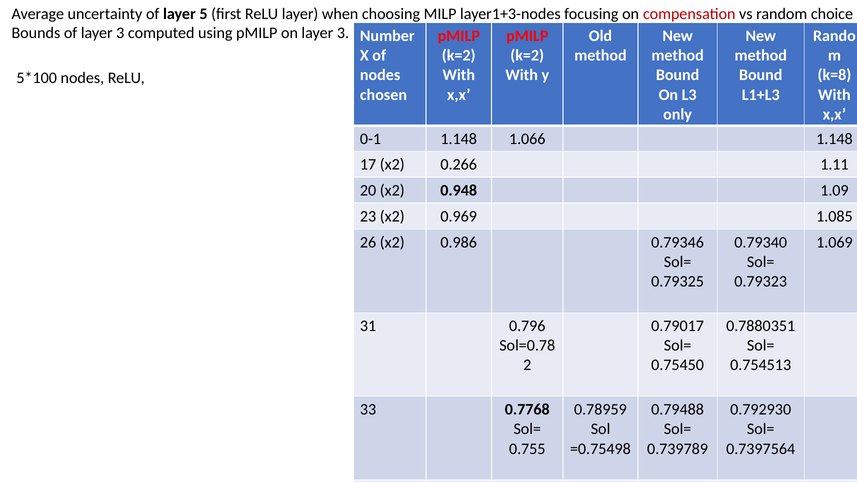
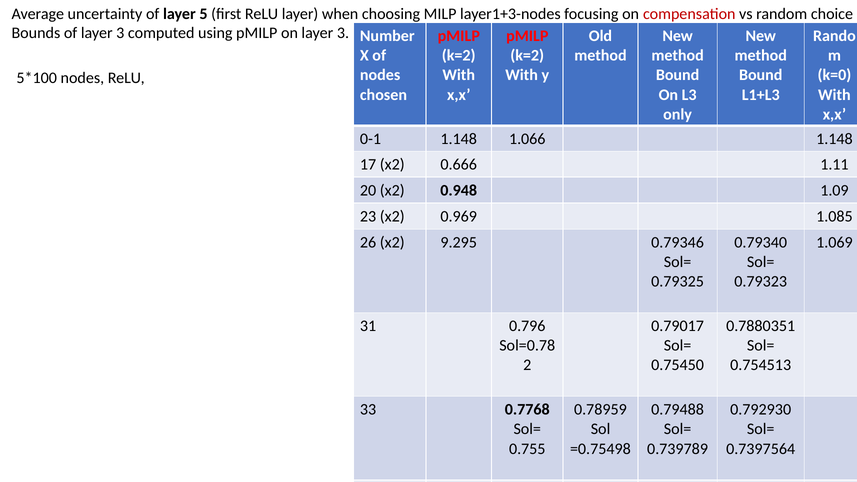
k=8: k=8 -> k=0
0.266: 0.266 -> 0.666
0.986: 0.986 -> 9.295
